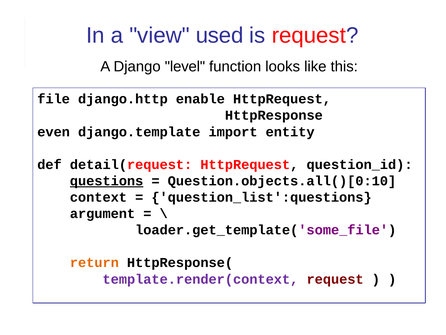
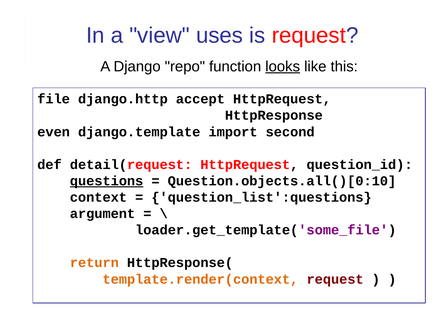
used: used -> uses
level: level -> repo
looks underline: none -> present
enable: enable -> accept
entity: entity -> second
template.render(context colour: purple -> orange
